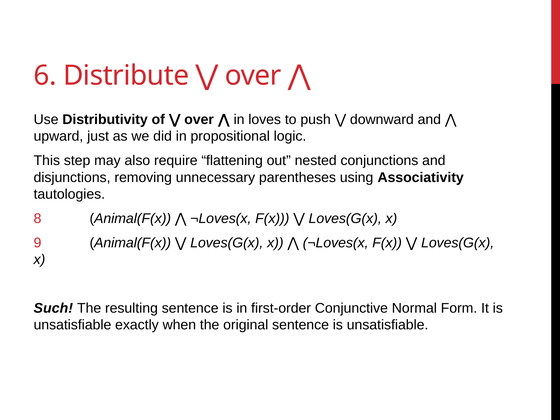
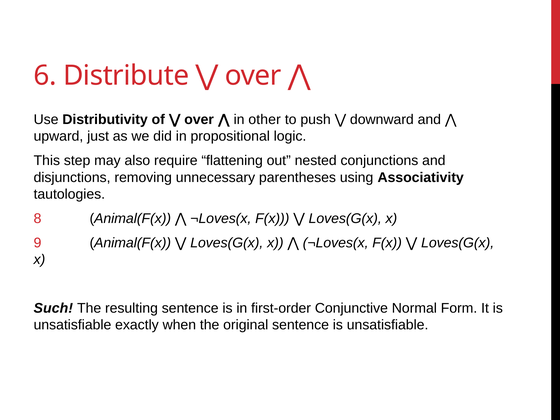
loves: loves -> other
